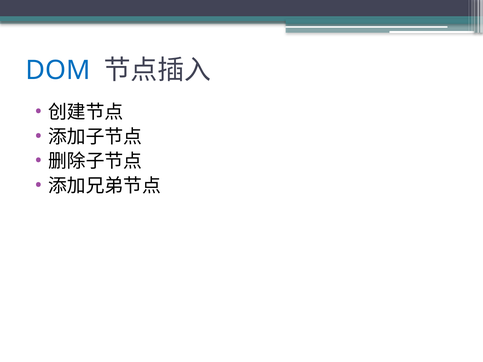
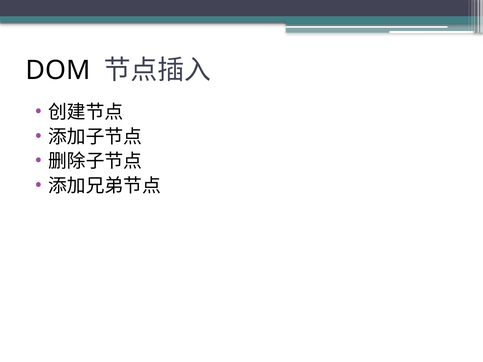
DOM colour: blue -> black
